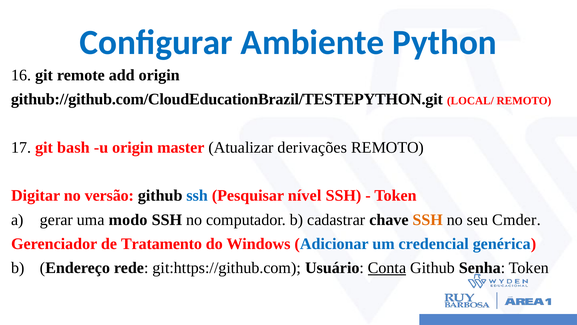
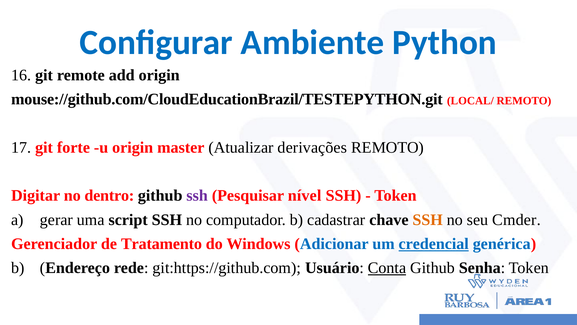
github://github.com/CloudEducationBrazil/TESTEPYTHON.git: github://github.com/CloudEducationBrazil/TESTEPYTHON.git -> mouse://github.com/CloudEducationBrazil/TESTEPYTHON.git
bash: bash -> forte
versão: versão -> dentro
ssh at (197, 195) colour: blue -> purple
modo: modo -> script
credencial underline: none -> present
